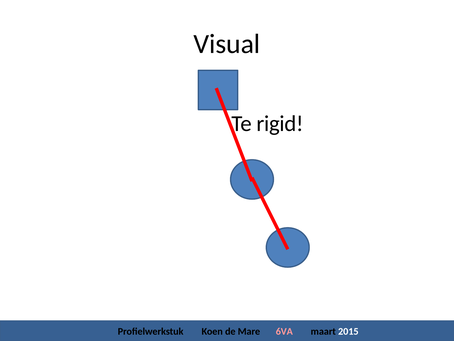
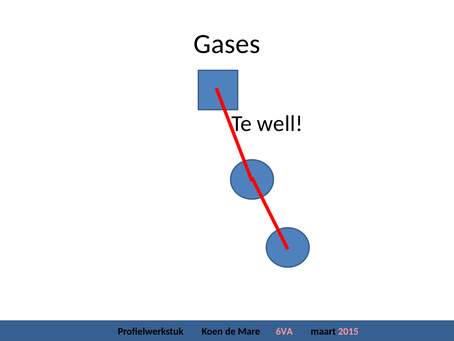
Visual: Visual -> Gases
rigid: rigid -> well
2015 colour: white -> pink
